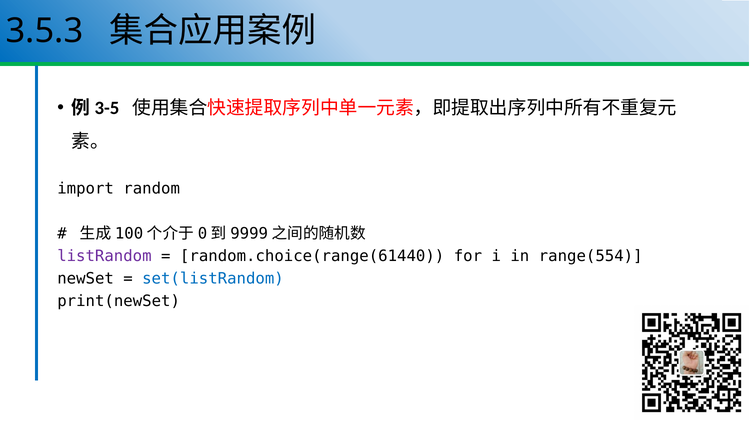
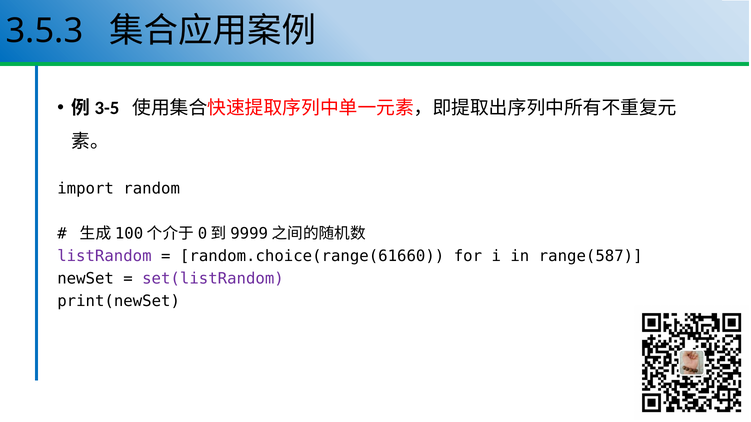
random.choice(range(61440: random.choice(range(61440 -> random.choice(range(61660
range(554: range(554 -> range(587
set(listRandom colour: blue -> purple
